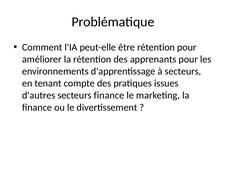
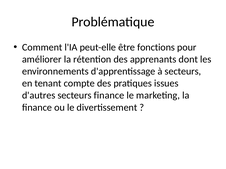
être rétention: rétention -> fonctions
apprenants pour: pour -> dont
